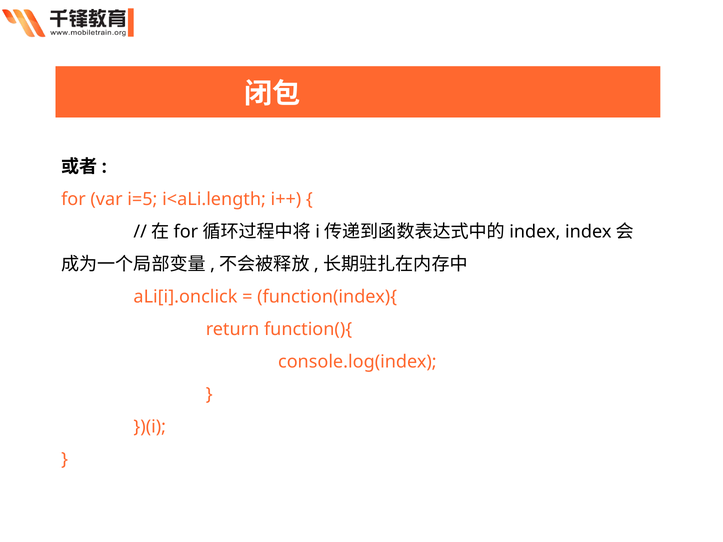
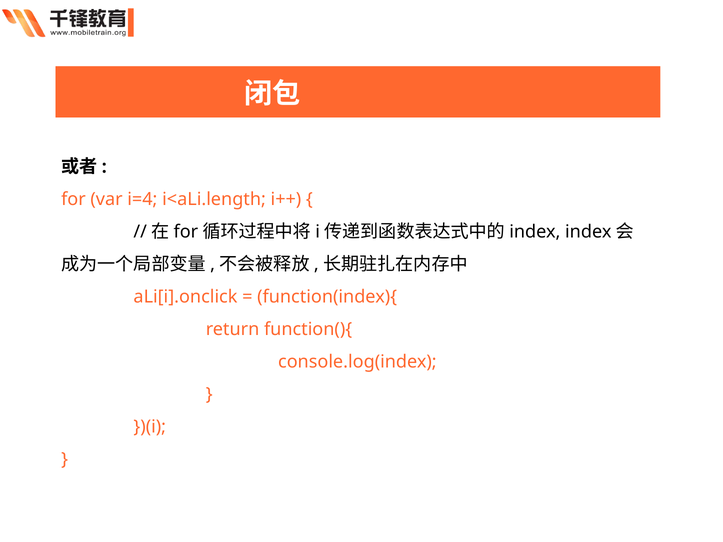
i=5: i=5 -> i=4
